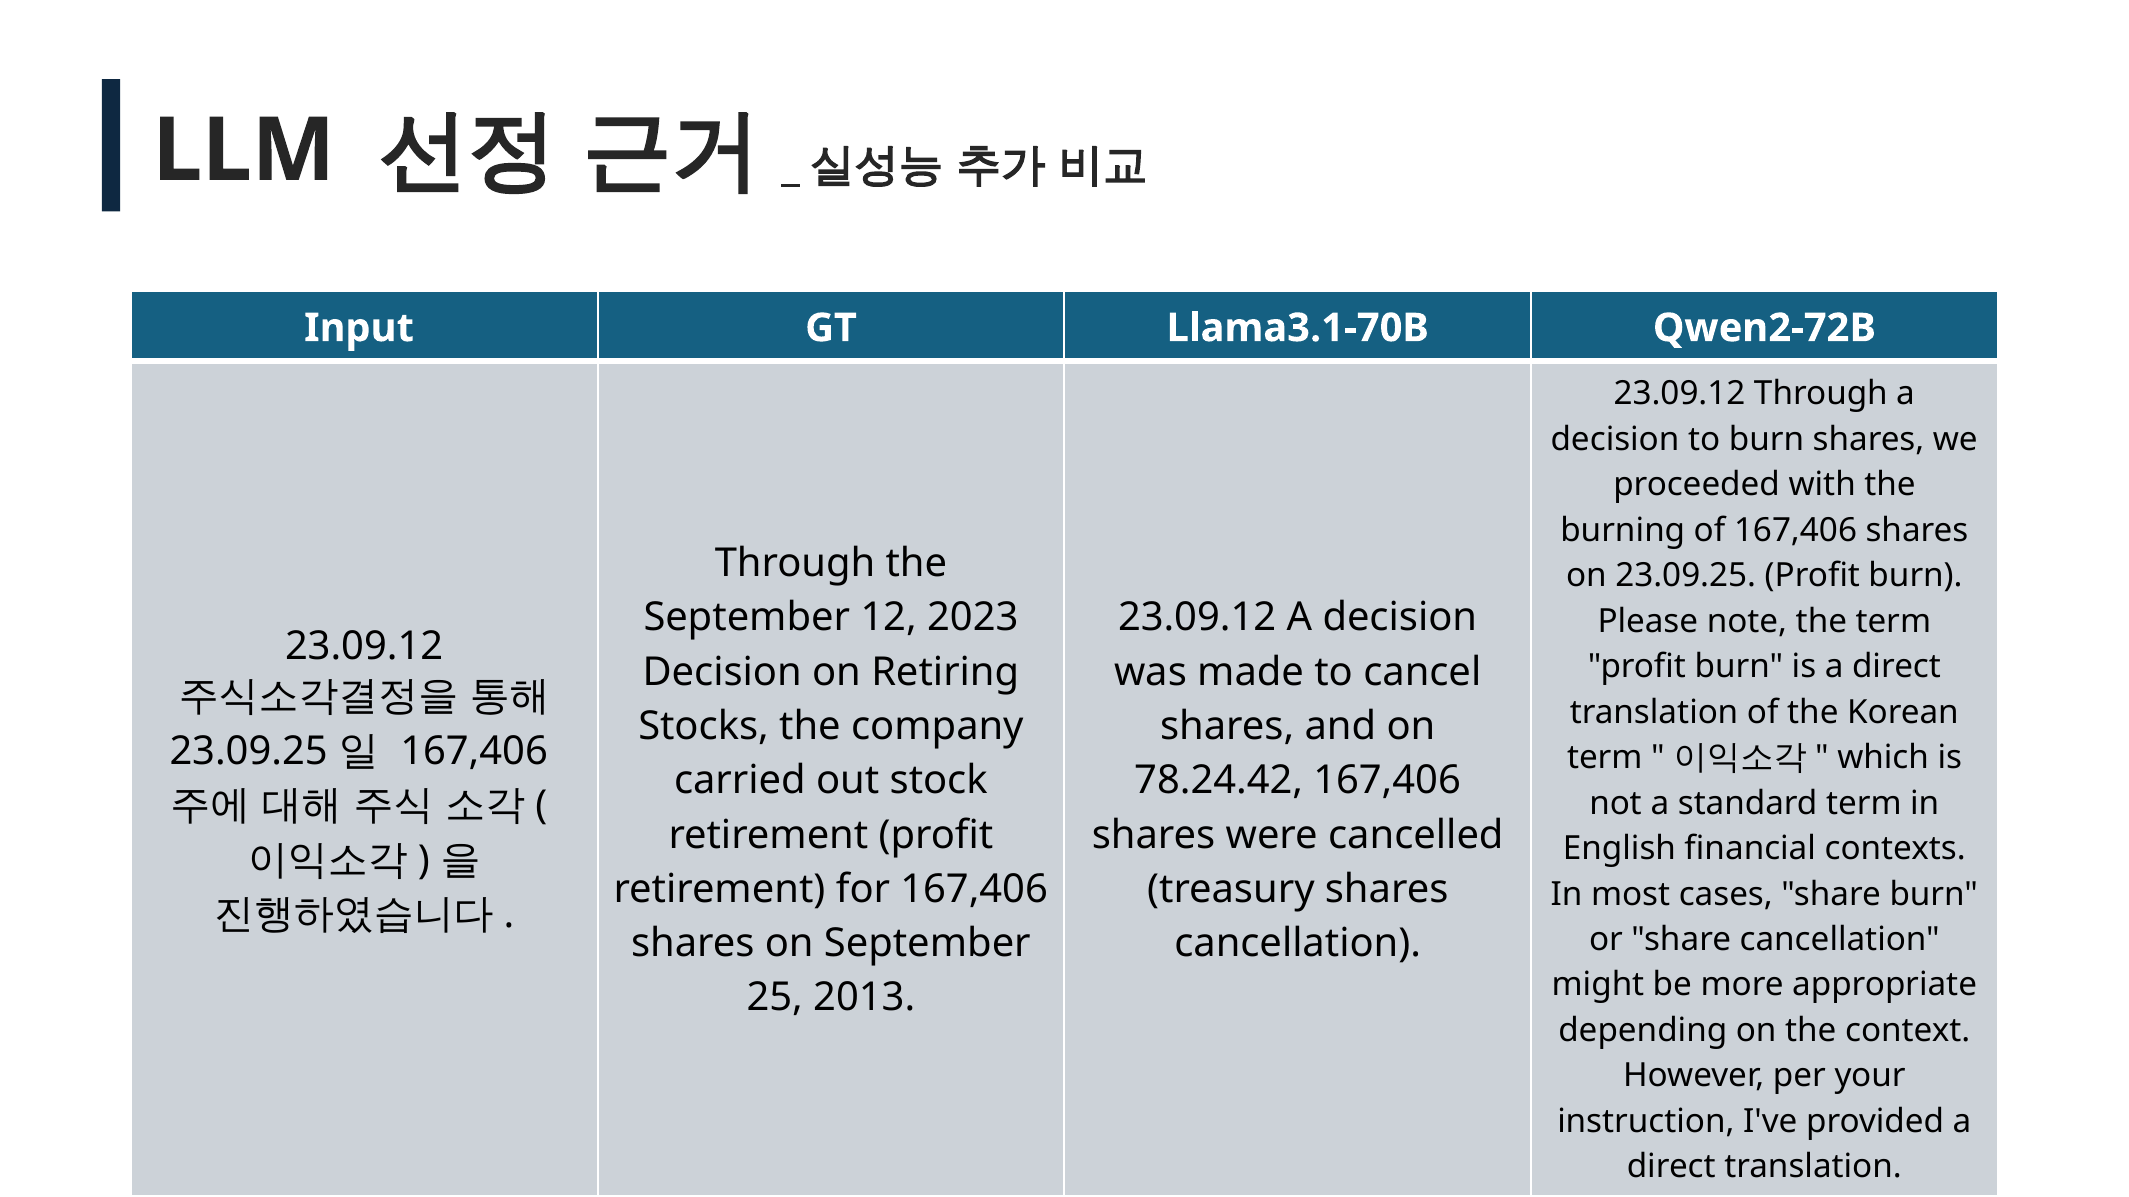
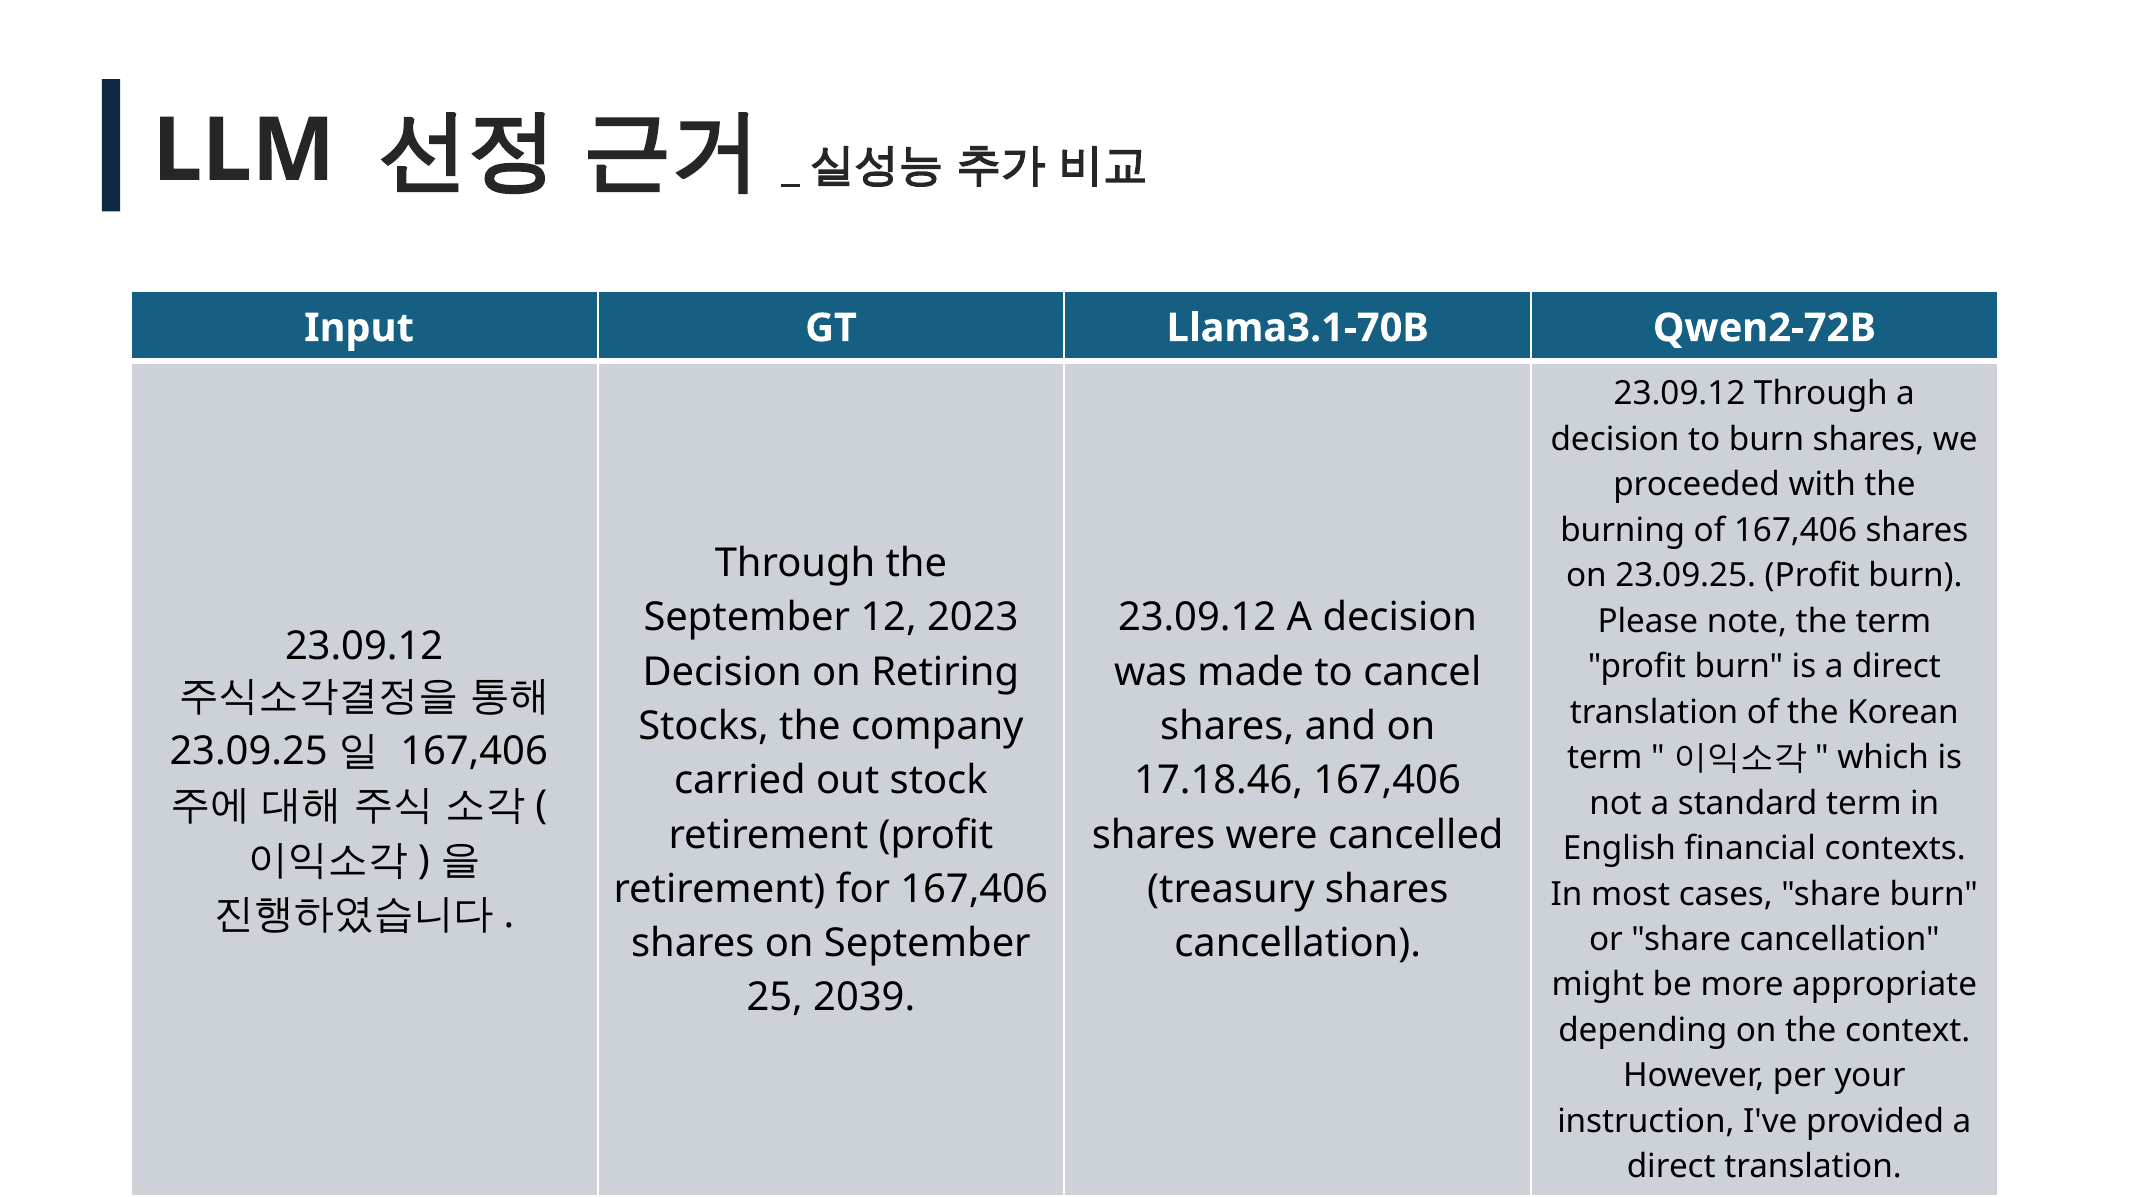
78.24.42: 78.24.42 -> 17.18.46
2013: 2013 -> 2039
